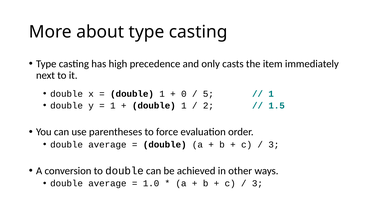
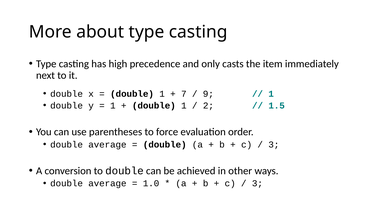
0: 0 -> 7
5: 5 -> 9
